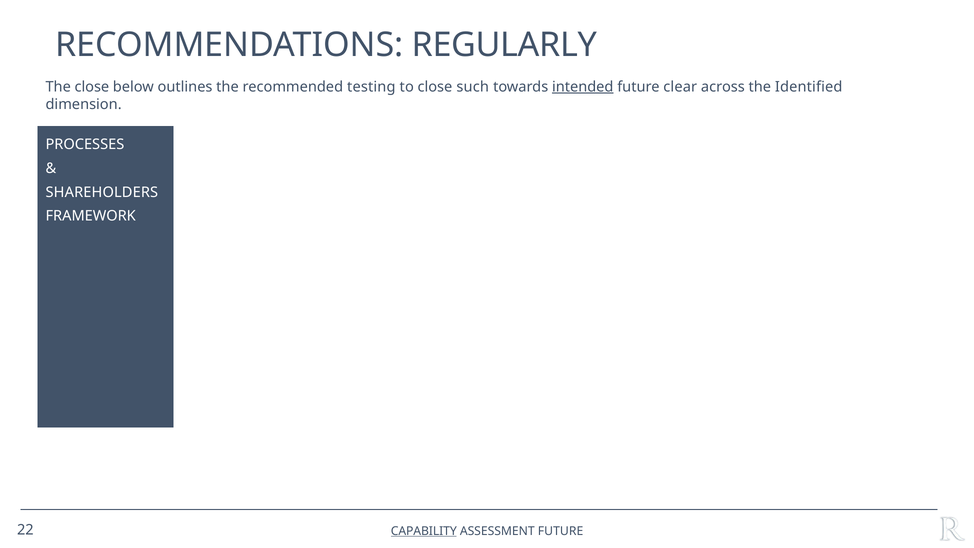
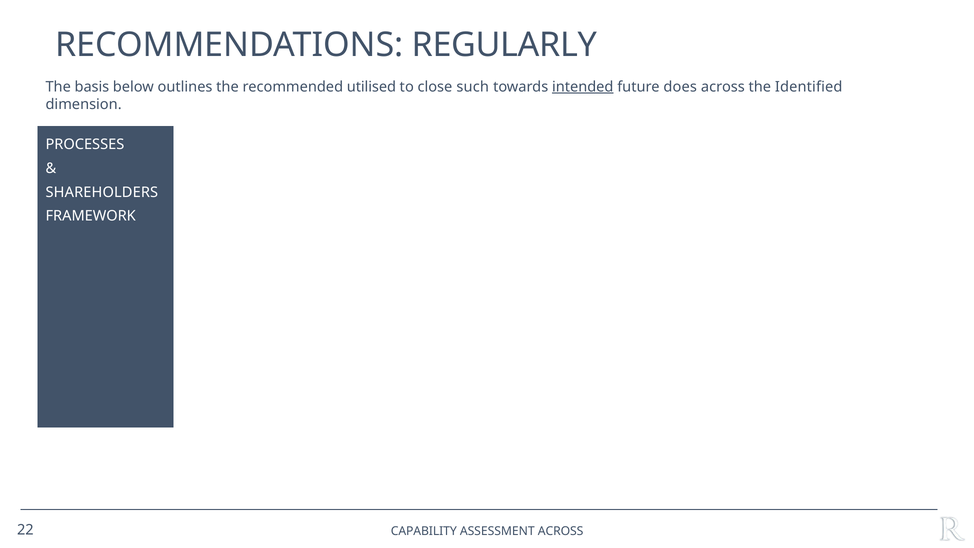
The close: close -> basis
testing: testing -> utilised
clear: clear -> does
CAPABILITY underline: present -> none
ASSESSMENT FUTURE: FUTURE -> ACROSS
